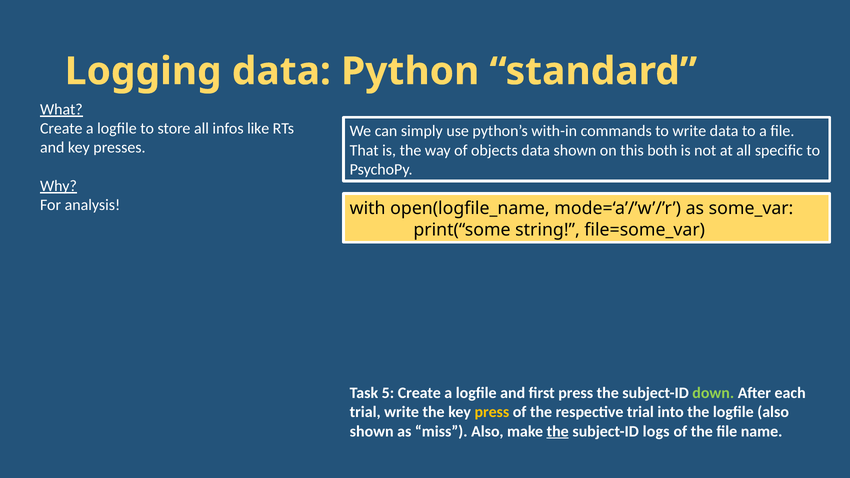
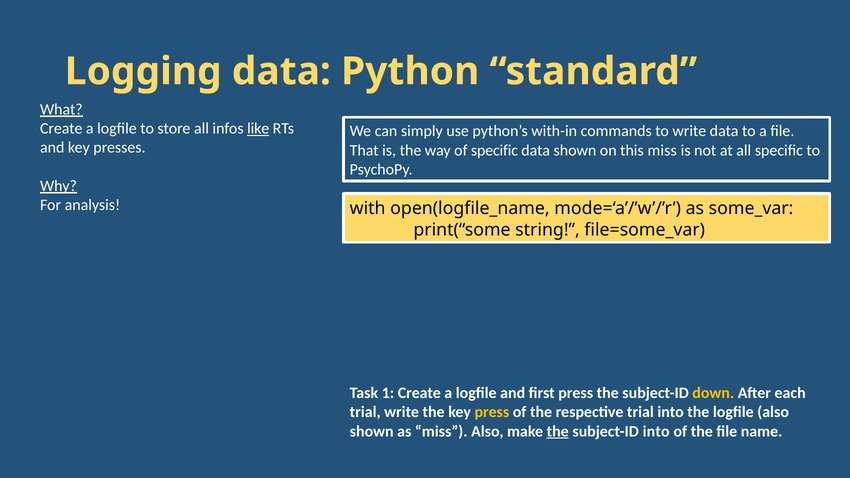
like underline: none -> present
of objects: objects -> specific
this both: both -> miss
5: 5 -> 1
down colour: light green -> yellow
subject-ID logs: logs -> into
